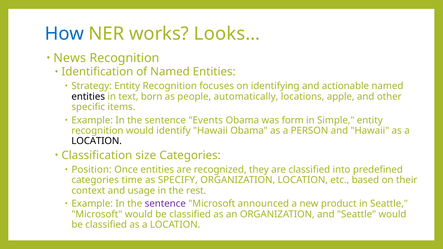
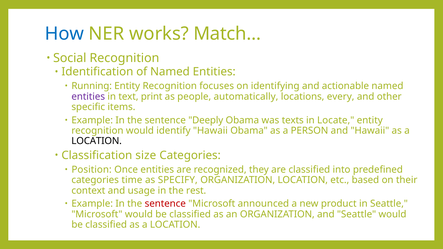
Looks…: Looks… -> Match…
News: News -> Social
Strategy: Strategy -> Running
entities at (88, 97) colour: black -> purple
born: born -> print
apple: apple -> every
Events: Events -> Deeply
form: form -> texts
Simple: Simple -> Locate
sentence at (165, 204) colour: purple -> red
